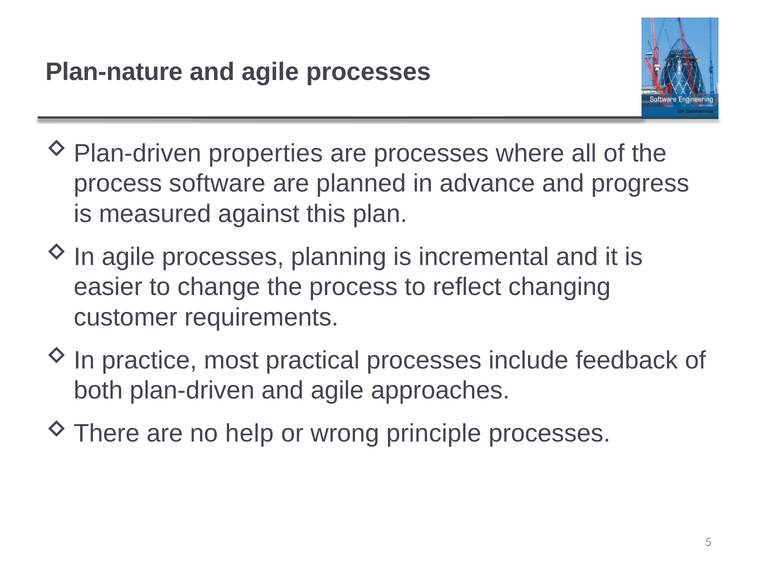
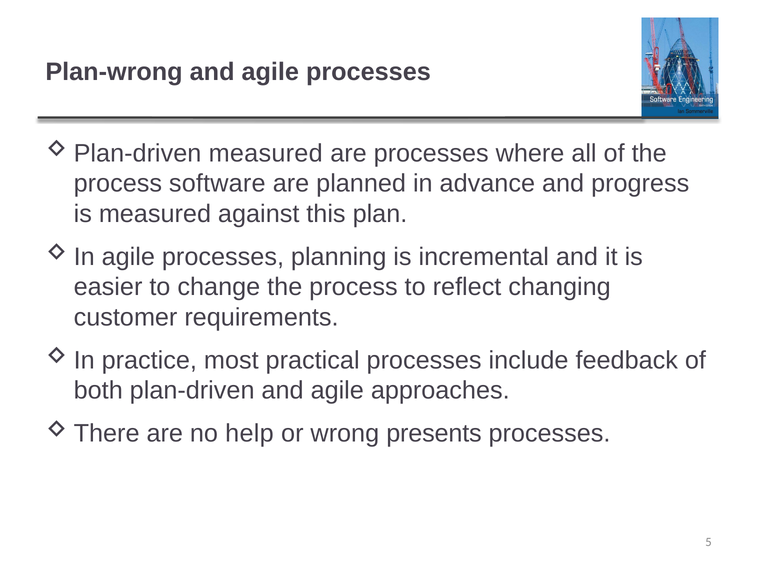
Plan-nature: Plan-nature -> Plan-wrong
properties at (266, 153): properties -> measured
principle: principle -> presents
